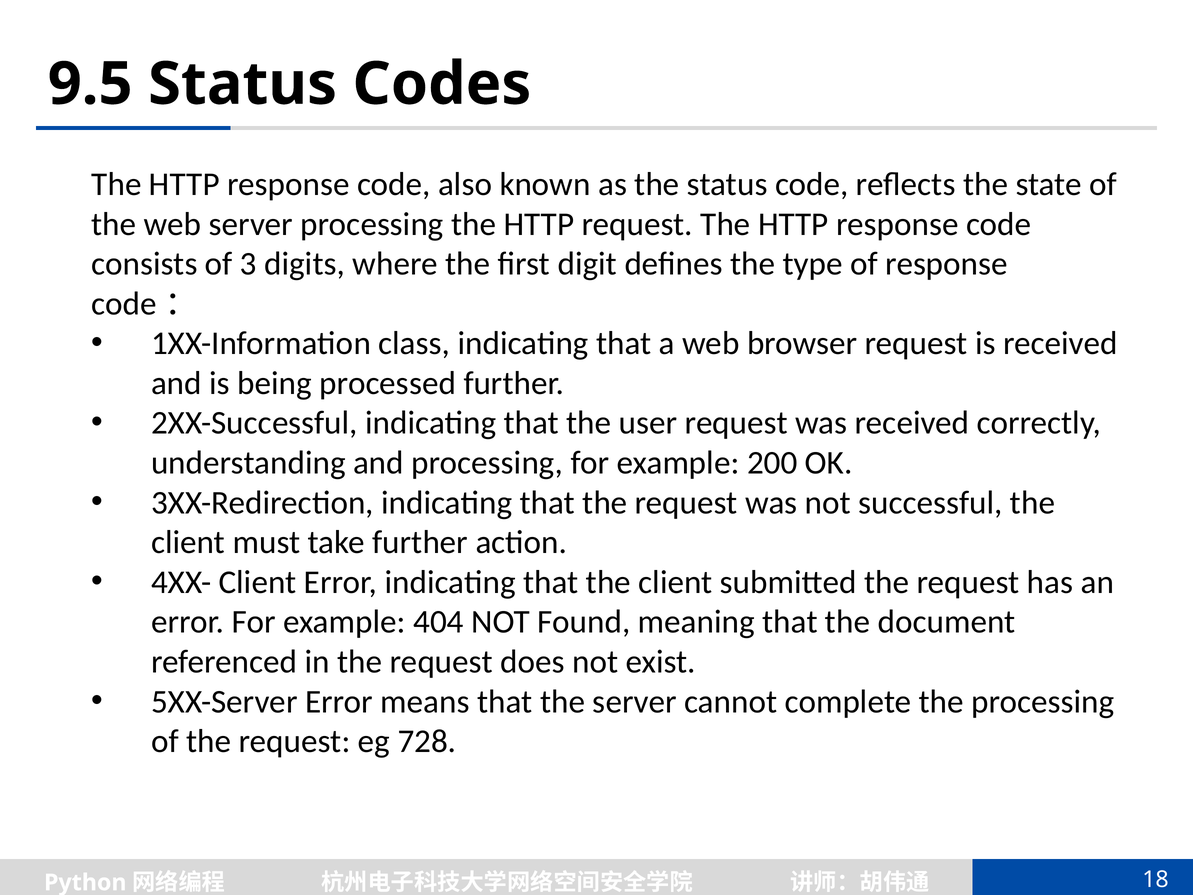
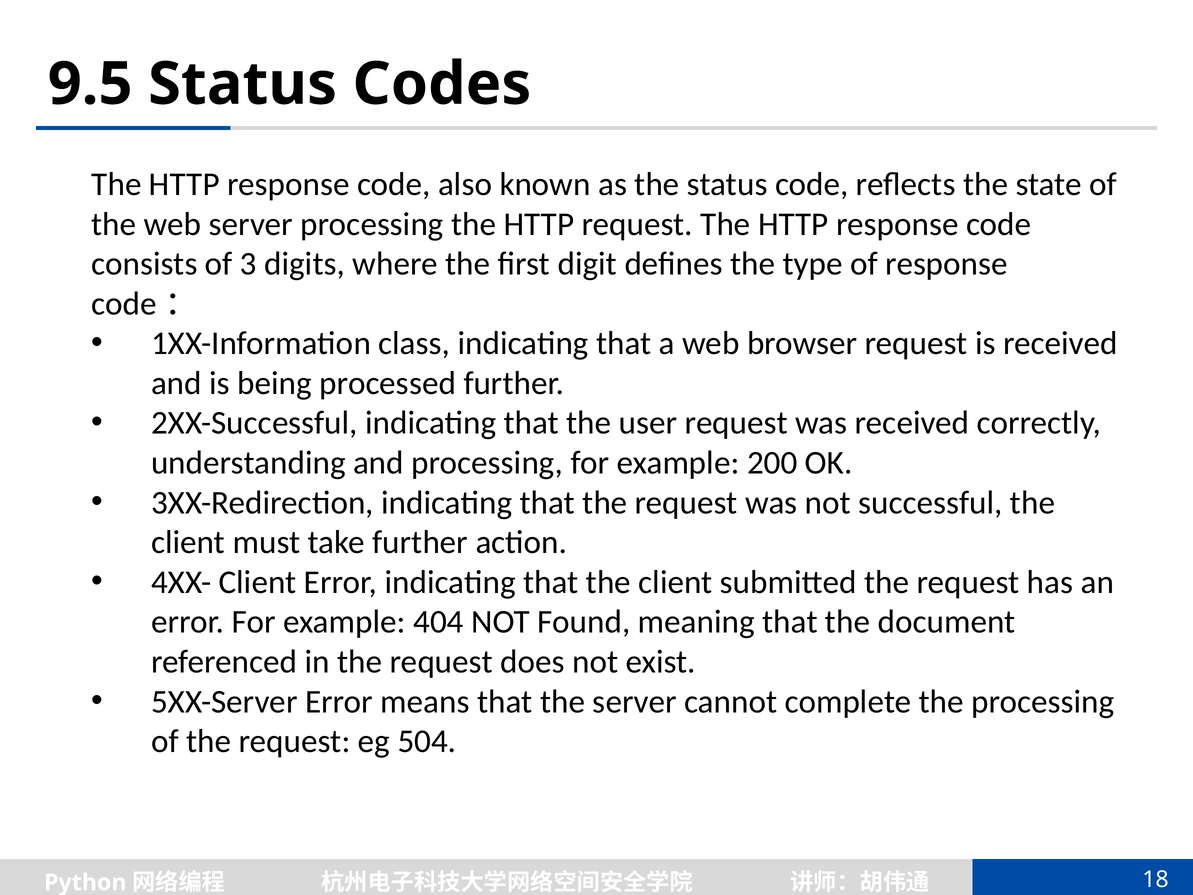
728: 728 -> 504
